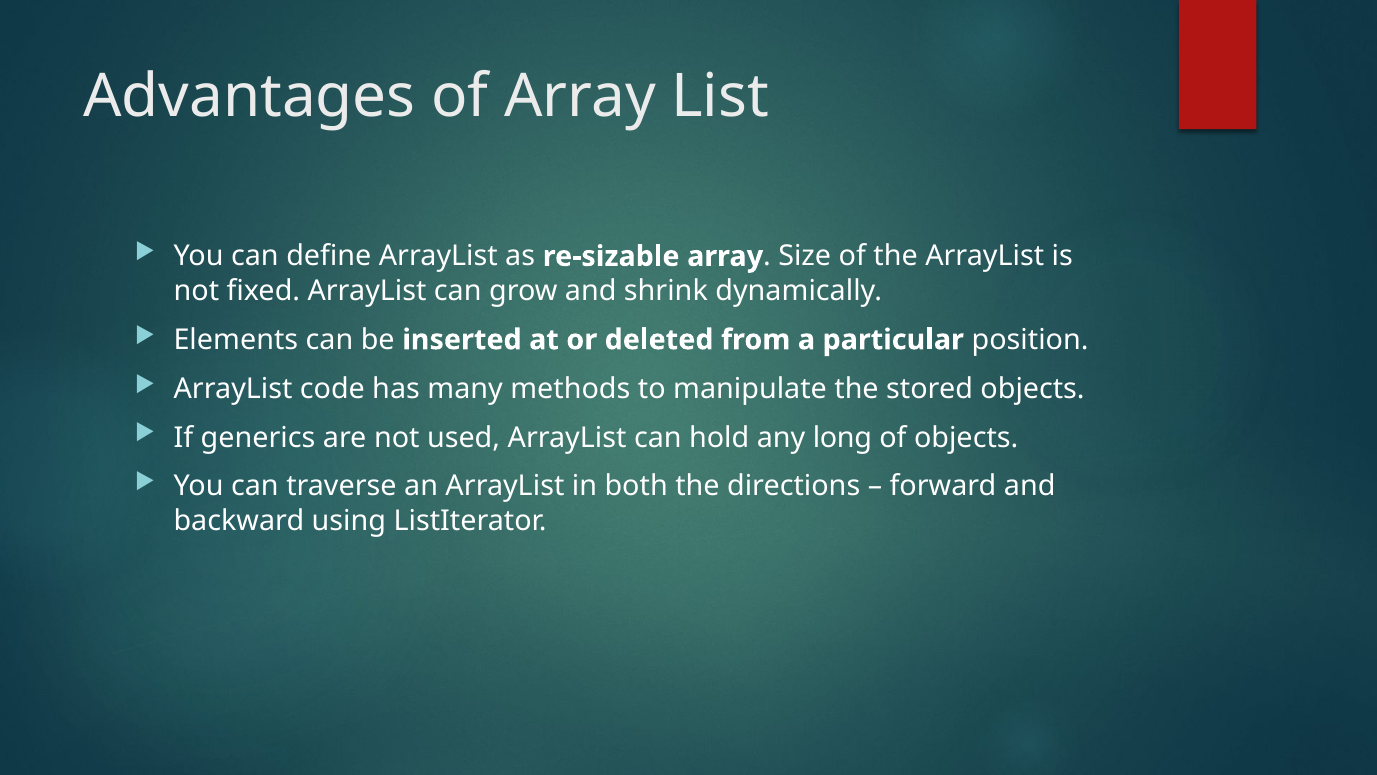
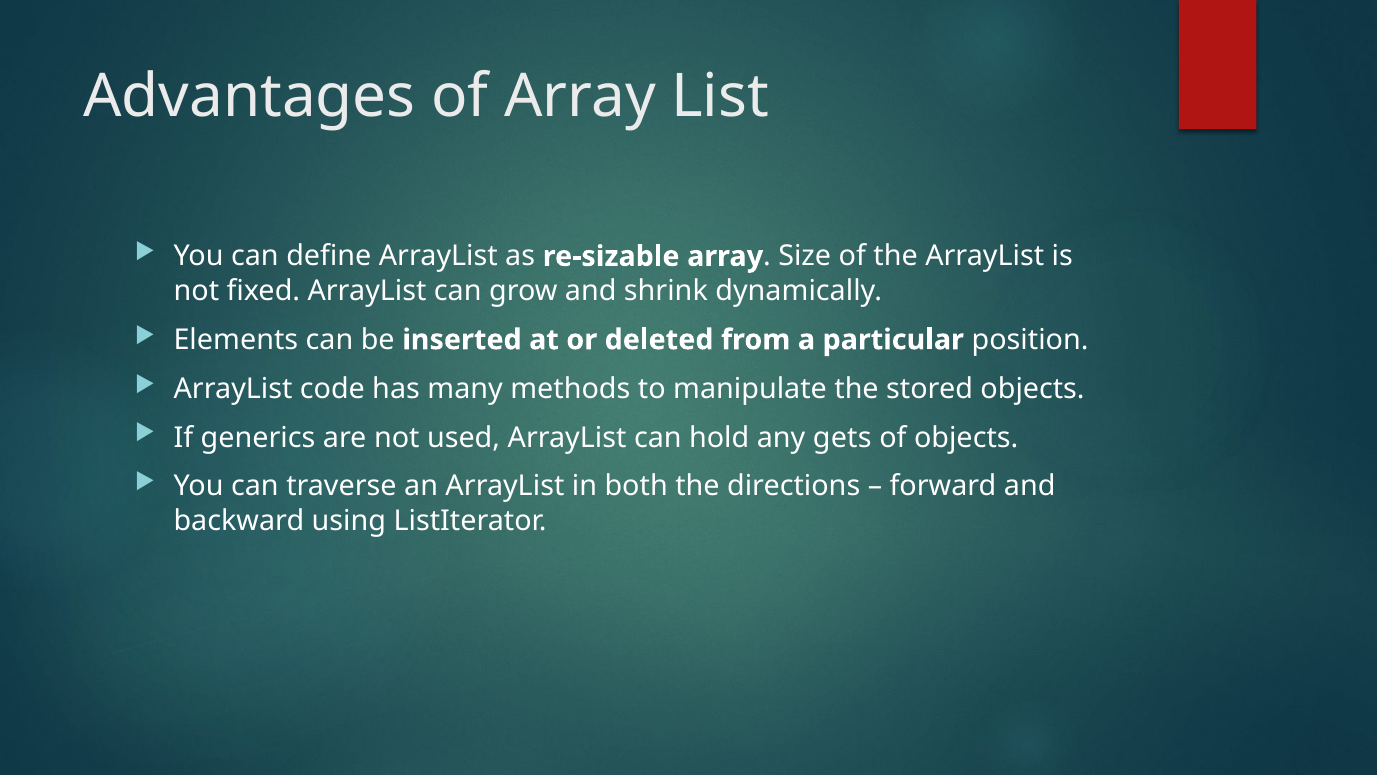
long: long -> gets
